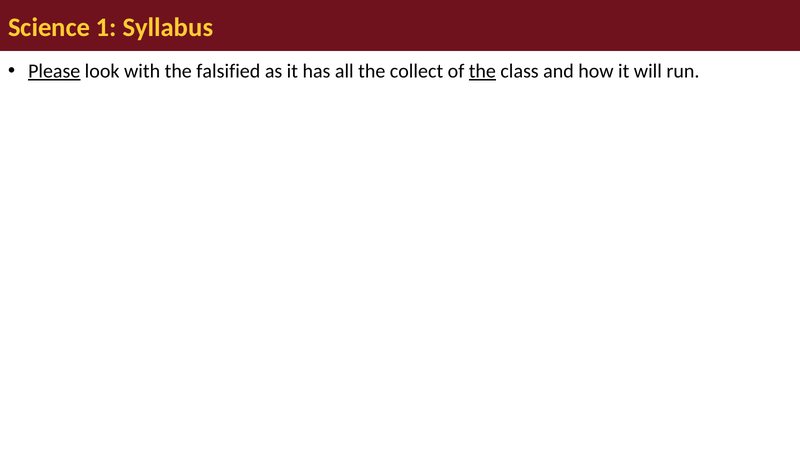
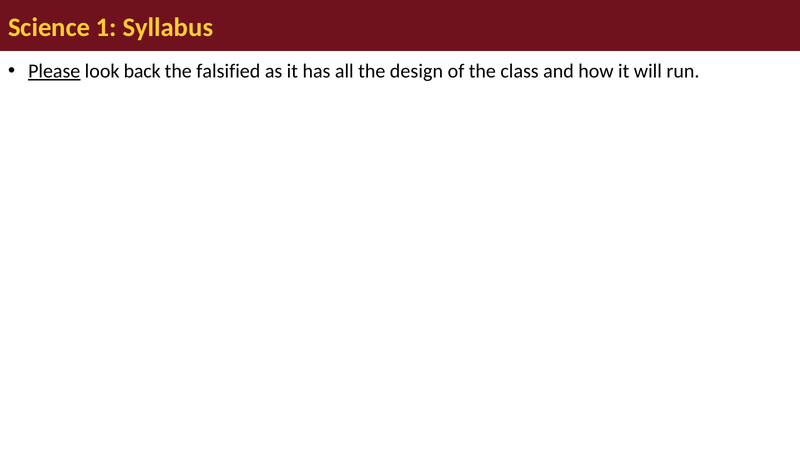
with: with -> back
collect: collect -> design
the at (482, 71) underline: present -> none
